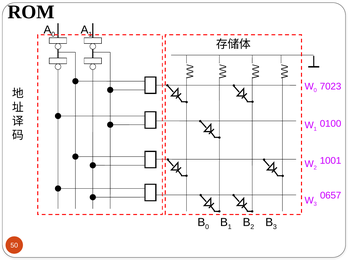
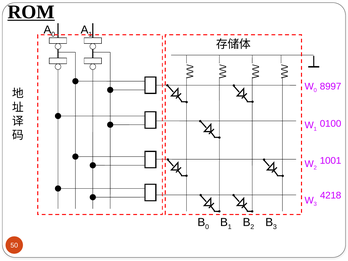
ROM underline: none -> present
7023: 7023 -> 8997
0657: 0657 -> 4218
